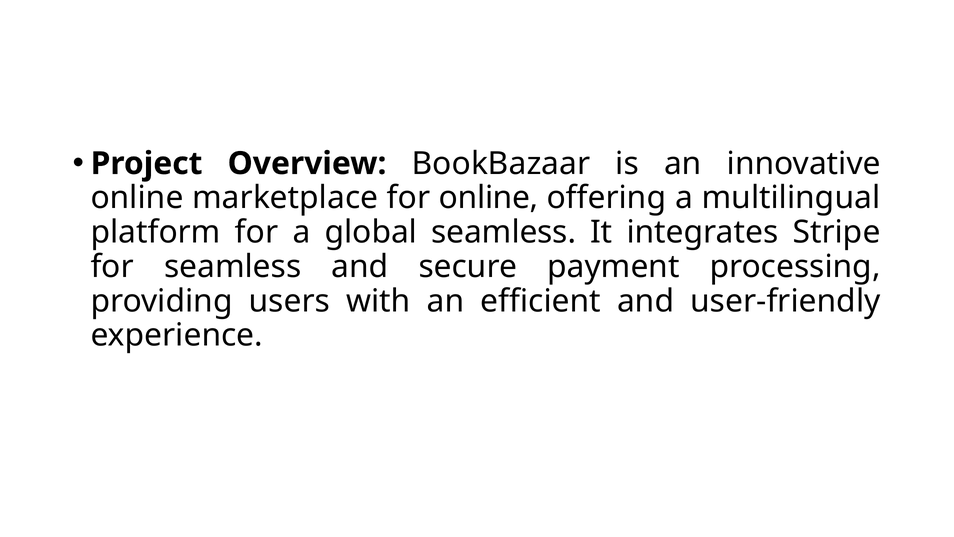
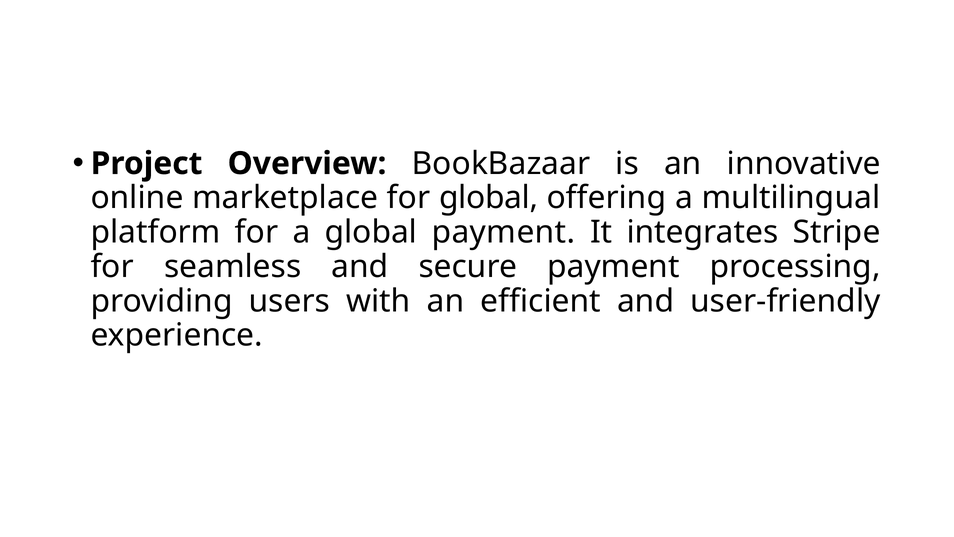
for online: online -> global
global seamless: seamless -> payment
